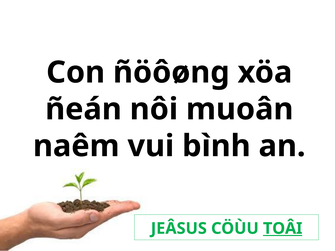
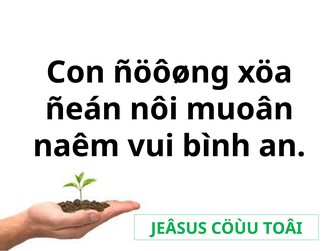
TOÂI underline: present -> none
